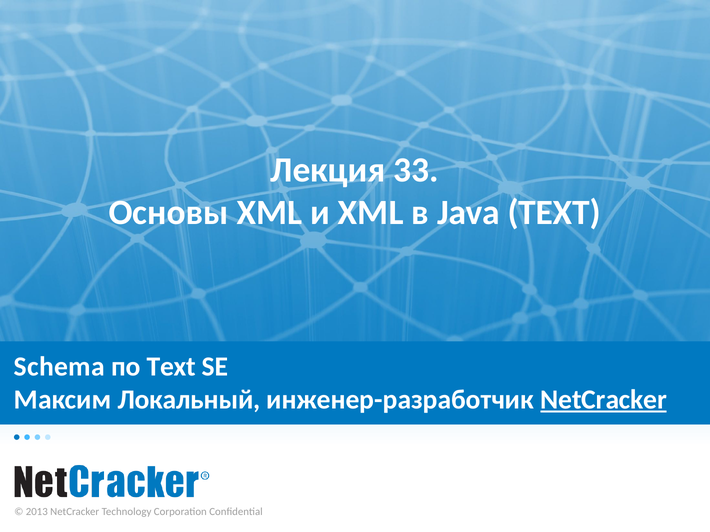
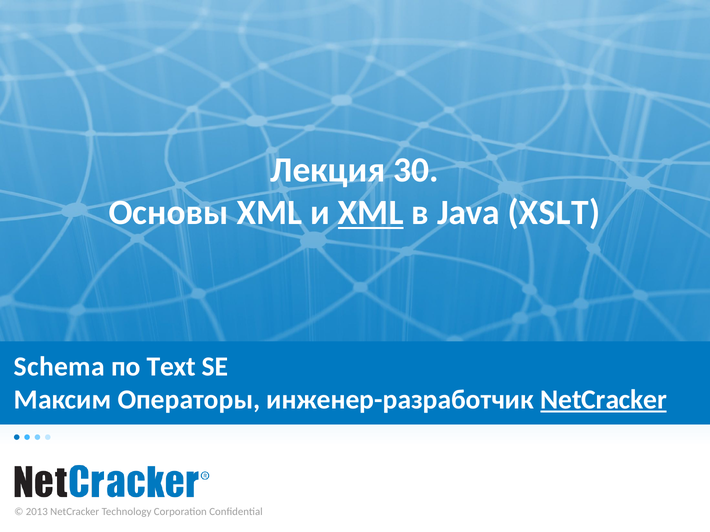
33: 33 -> 30
XML at (371, 213) underline: none -> present
Java TEXT: TEXT -> XSLT
Локальный: Локальный -> Операторы
